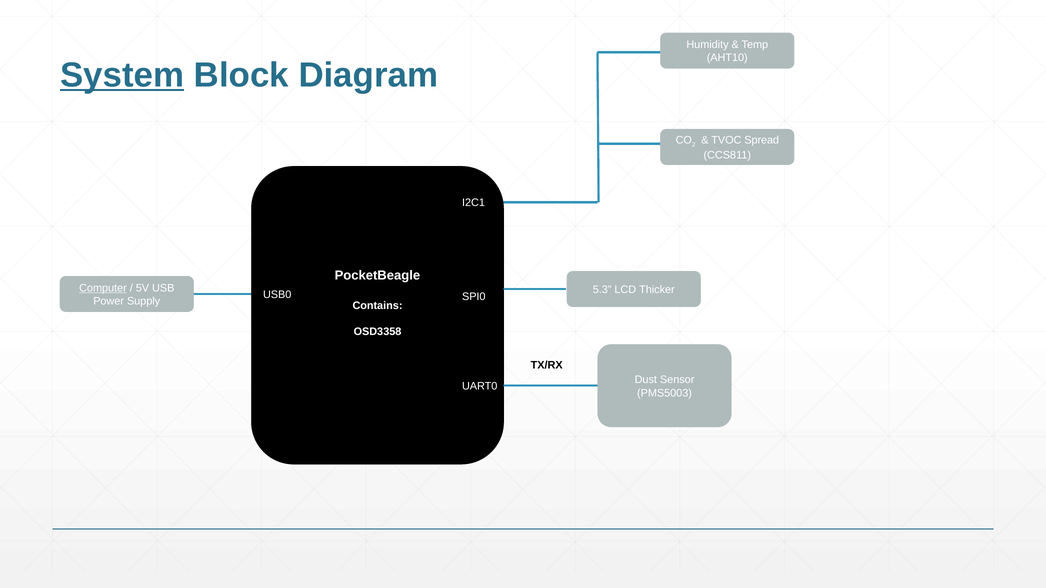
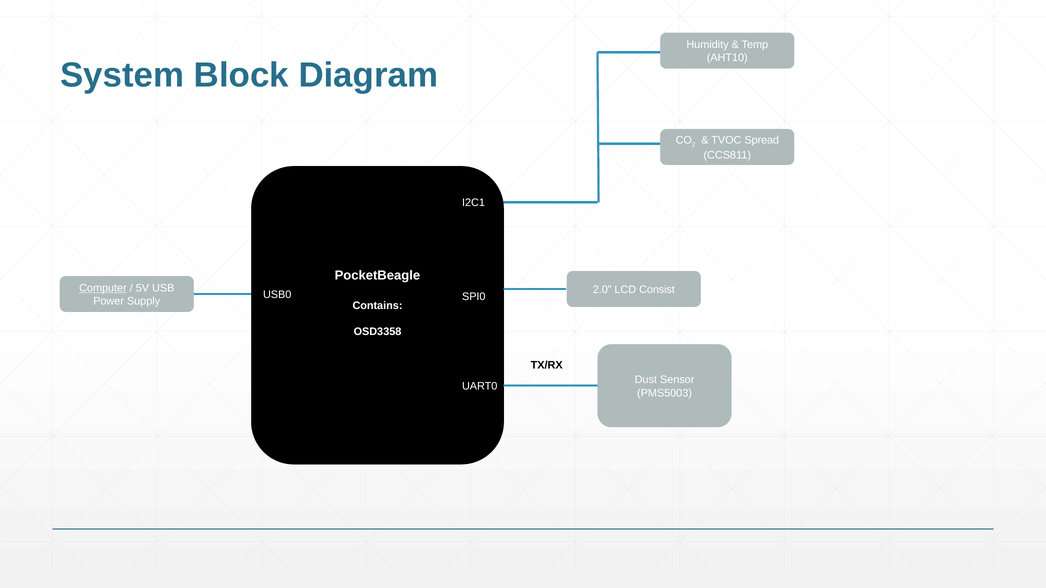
System underline: present -> none
5.3: 5.3 -> 2.0
Thicker: Thicker -> Consist
